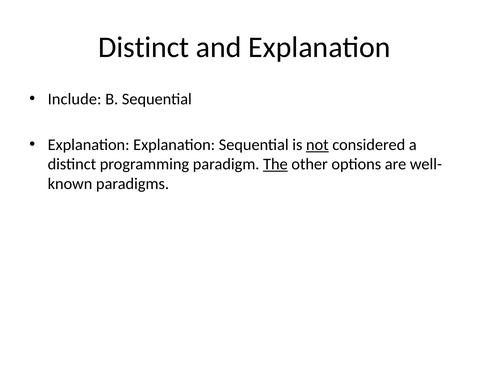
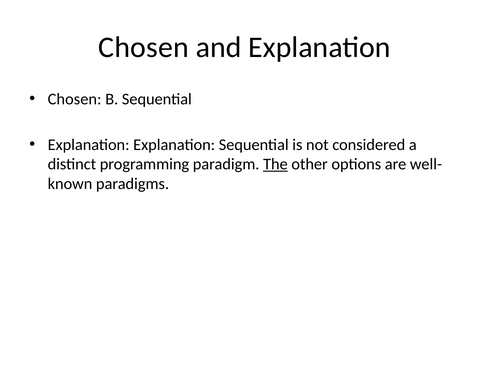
Distinct at (144, 47): Distinct -> Chosen
Include at (75, 99): Include -> Chosen
not underline: present -> none
